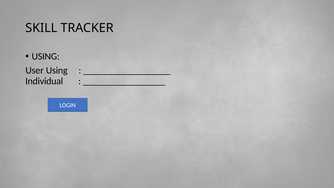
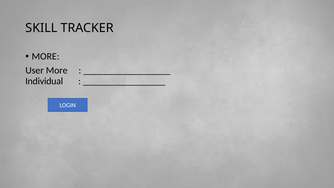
USING at (46, 56): USING -> MORE
User Using: Using -> More
